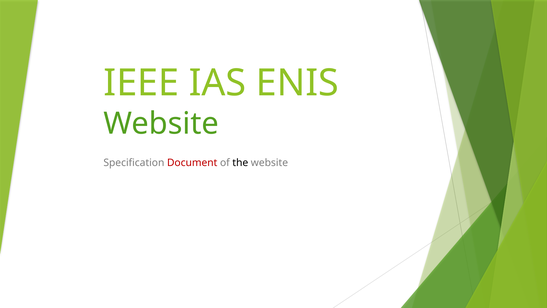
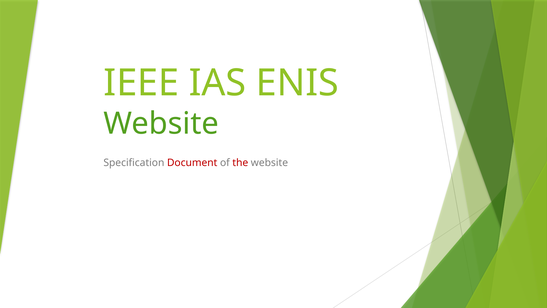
the colour: black -> red
